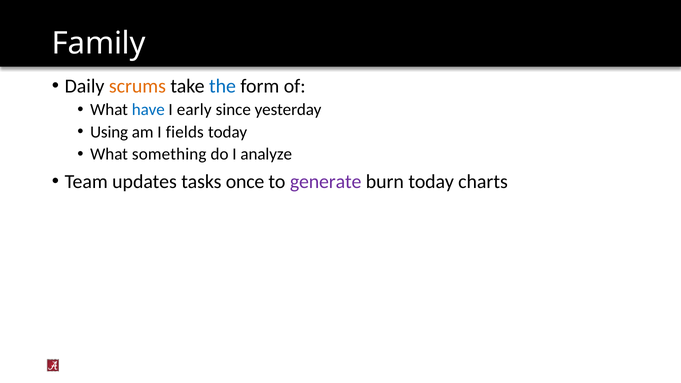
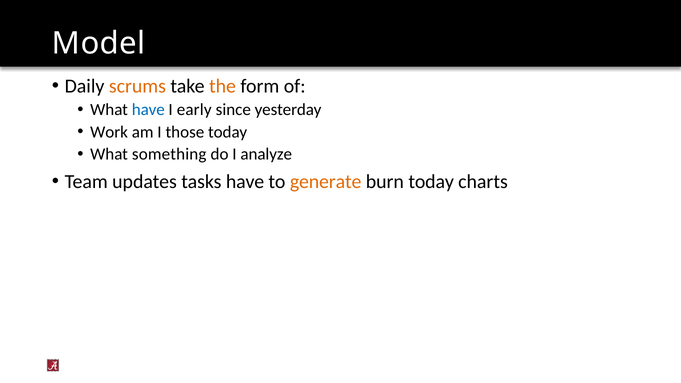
Family: Family -> Model
the colour: blue -> orange
Using: Using -> Work
fields: fields -> those
tasks once: once -> have
generate colour: purple -> orange
